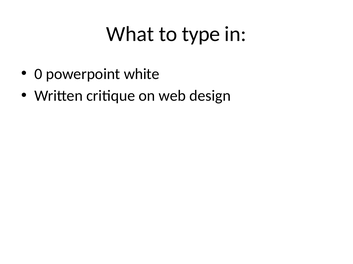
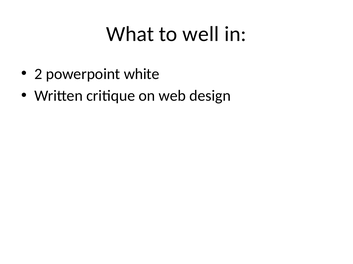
type: type -> well
0: 0 -> 2
